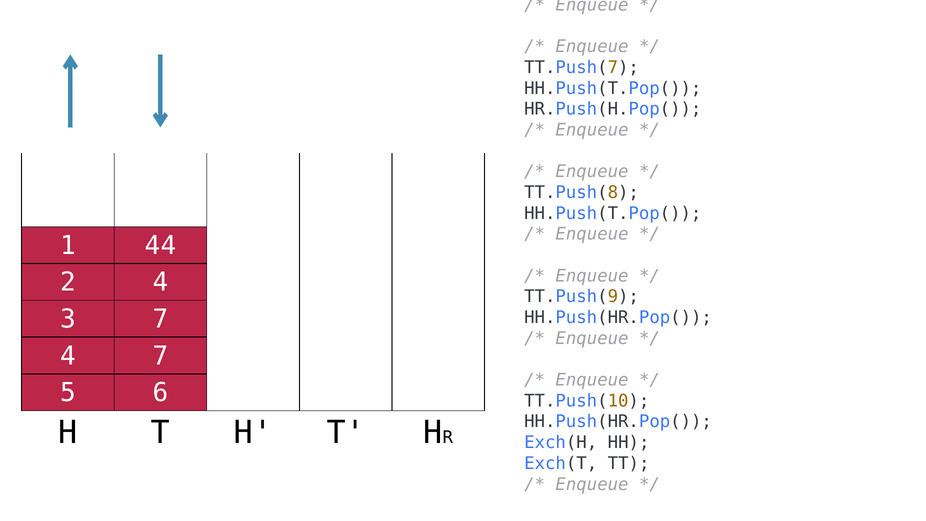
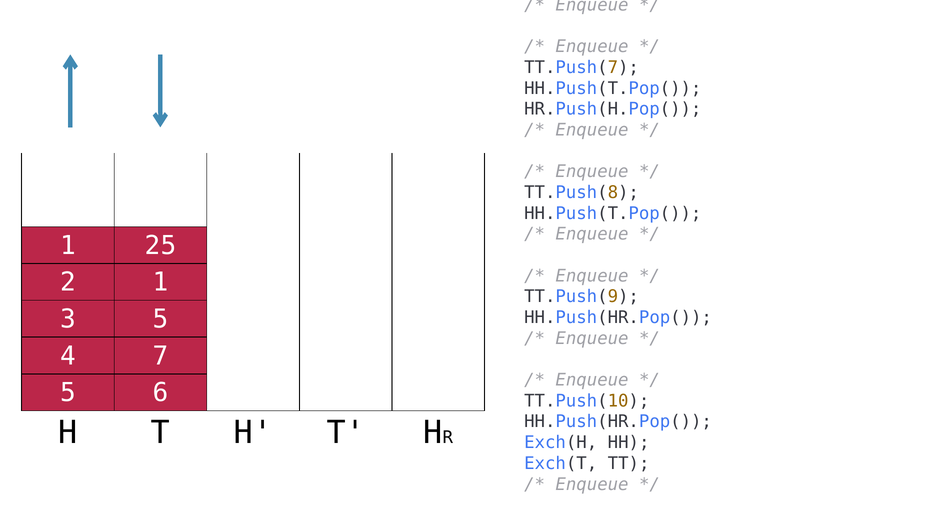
44: 44 -> 25
2 4: 4 -> 1
3 7: 7 -> 5
